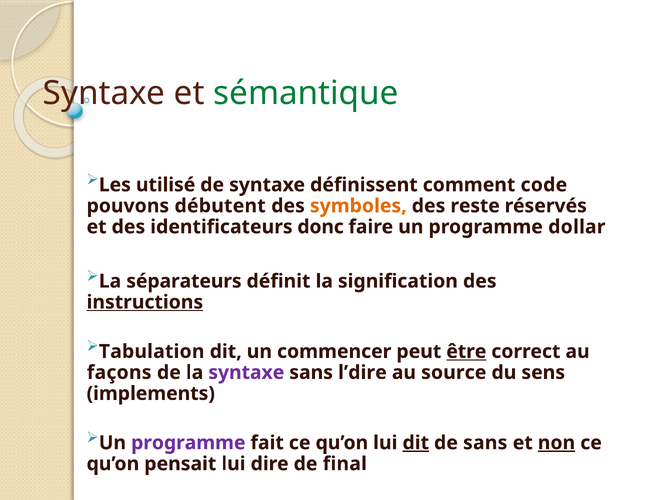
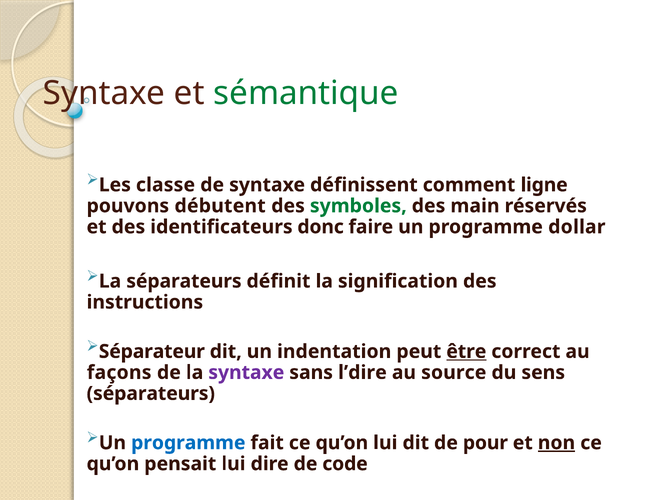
utilisé: utilisé -> classe
code: code -> ligne
symboles colour: orange -> green
reste: reste -> main
instructions underline: present -> none
Tabulation: Tabulation -> Séparateur
commencer: commencer -> indentation
implements at (151, 393): implements -> séparateurs
programme at (188, 442) colour: purple -> blue
dit at (416, 442) underline: present -> none
de sans: sans -> pour
final: final -> code
